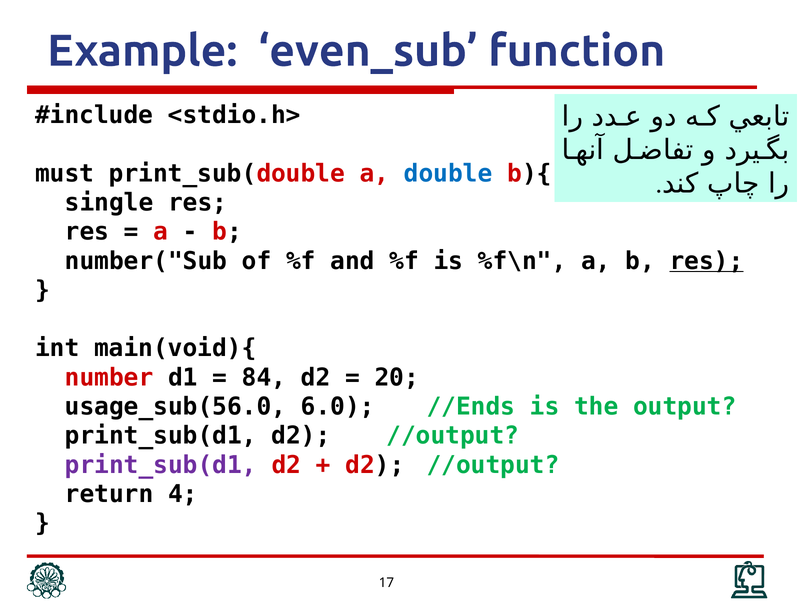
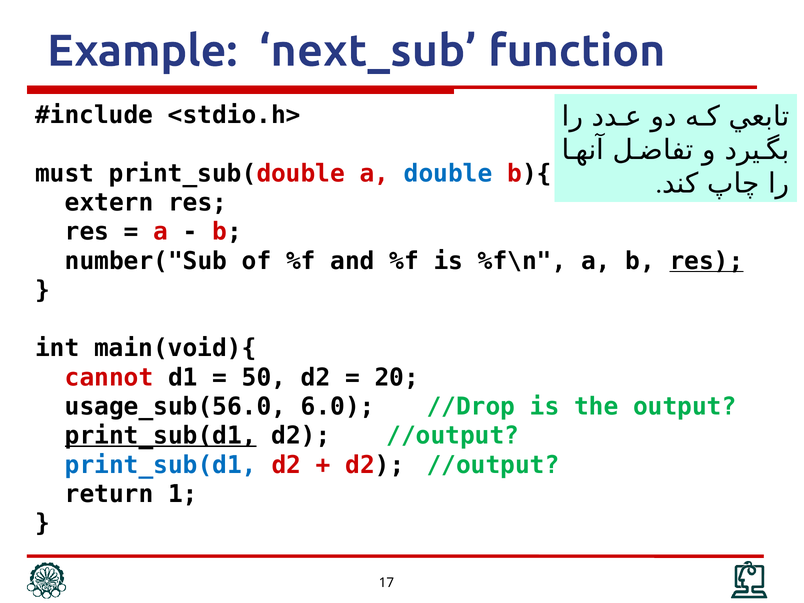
even_sub: even_sub -> next_sub
single: single -> extern
number: number -> cannot
84: 84 -> 50
//Ends: //Ends -> //Drop
print_sub(d1 at (161, 436) underline: none -> present
print_sub(d1 at (161, 465) colour: purple -> blue
4: 4 -> 1
